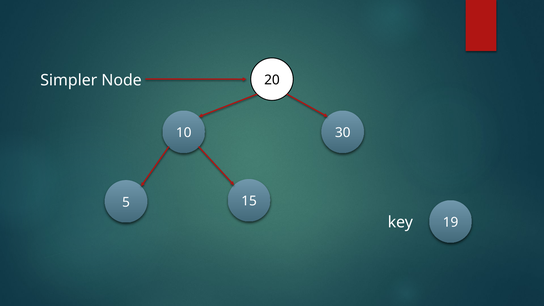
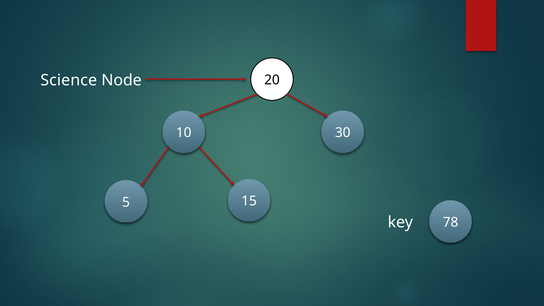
Simpler: Simpler -> Science
19: 19 -> 78
